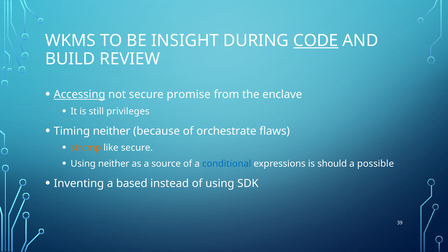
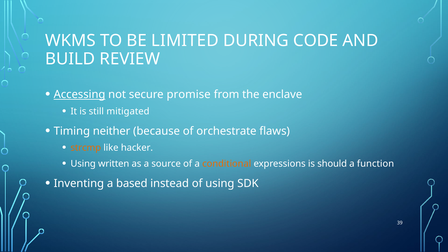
INSIGHT: INSIGHT -> LIMITED
CODE underline: present -> none
privileges: privileges -> mitigated
like secure: secure -> hacker
Using neither: neither -> written
conditional colour: blue -> orange
possible: possible -> function
